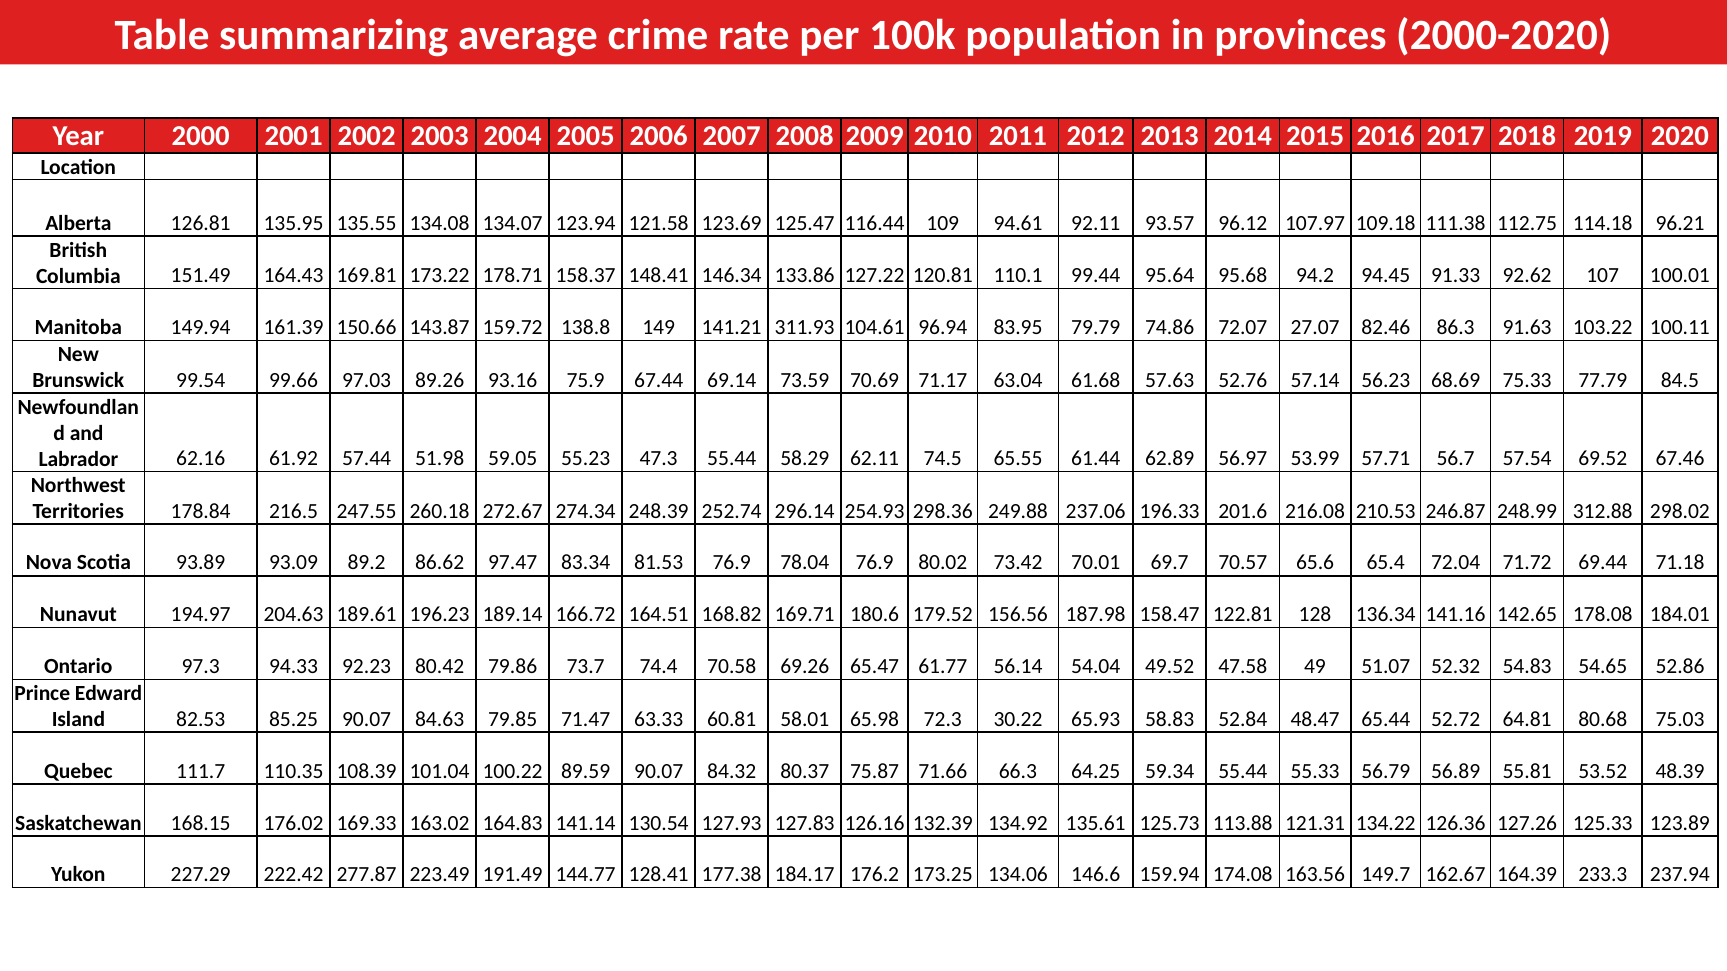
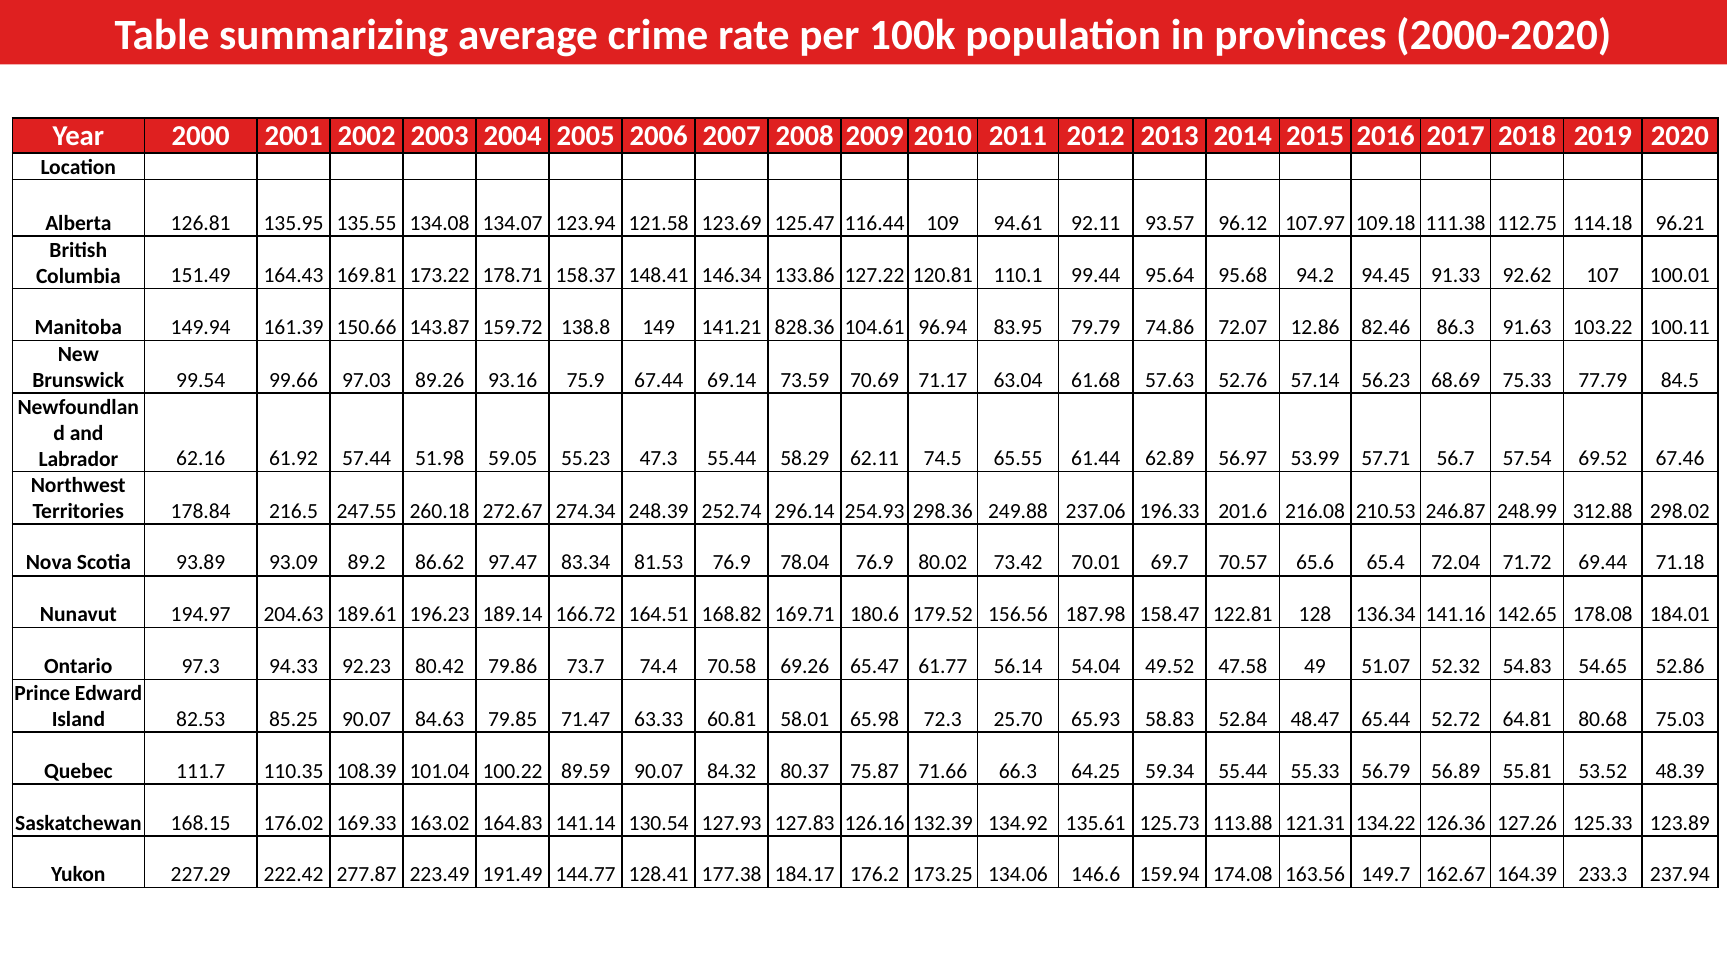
311.93: 311.93 -> 828.36
27.07: 27.07 -> 12.86
30.22: 30.22 -> 25.70
